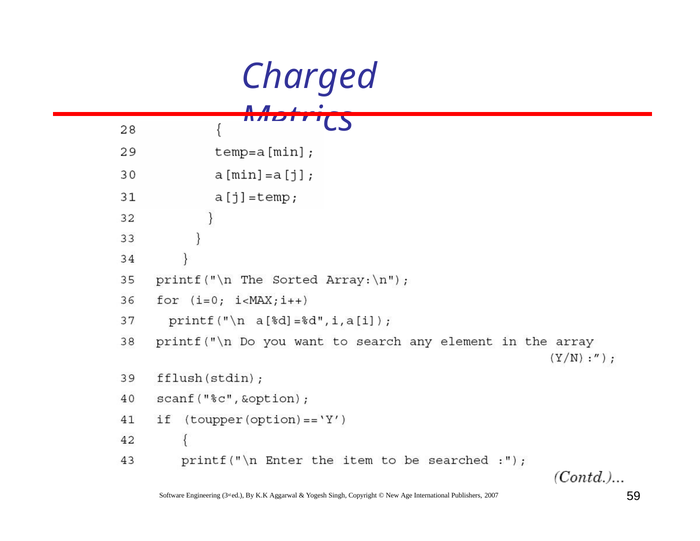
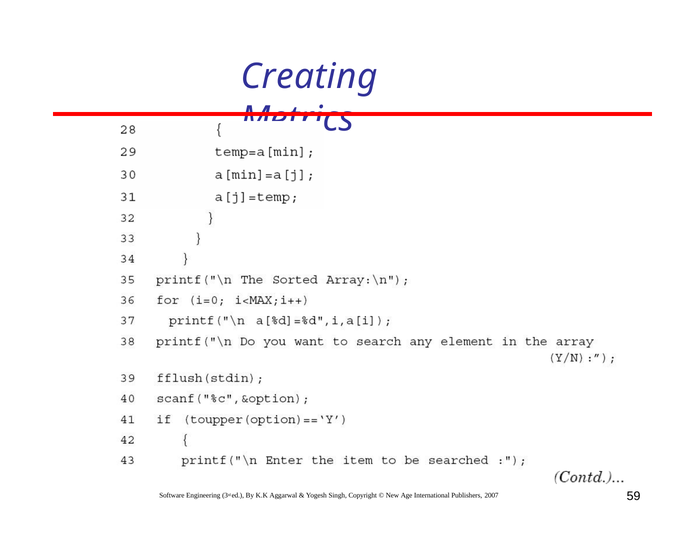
Charged: Charged -> Creating
